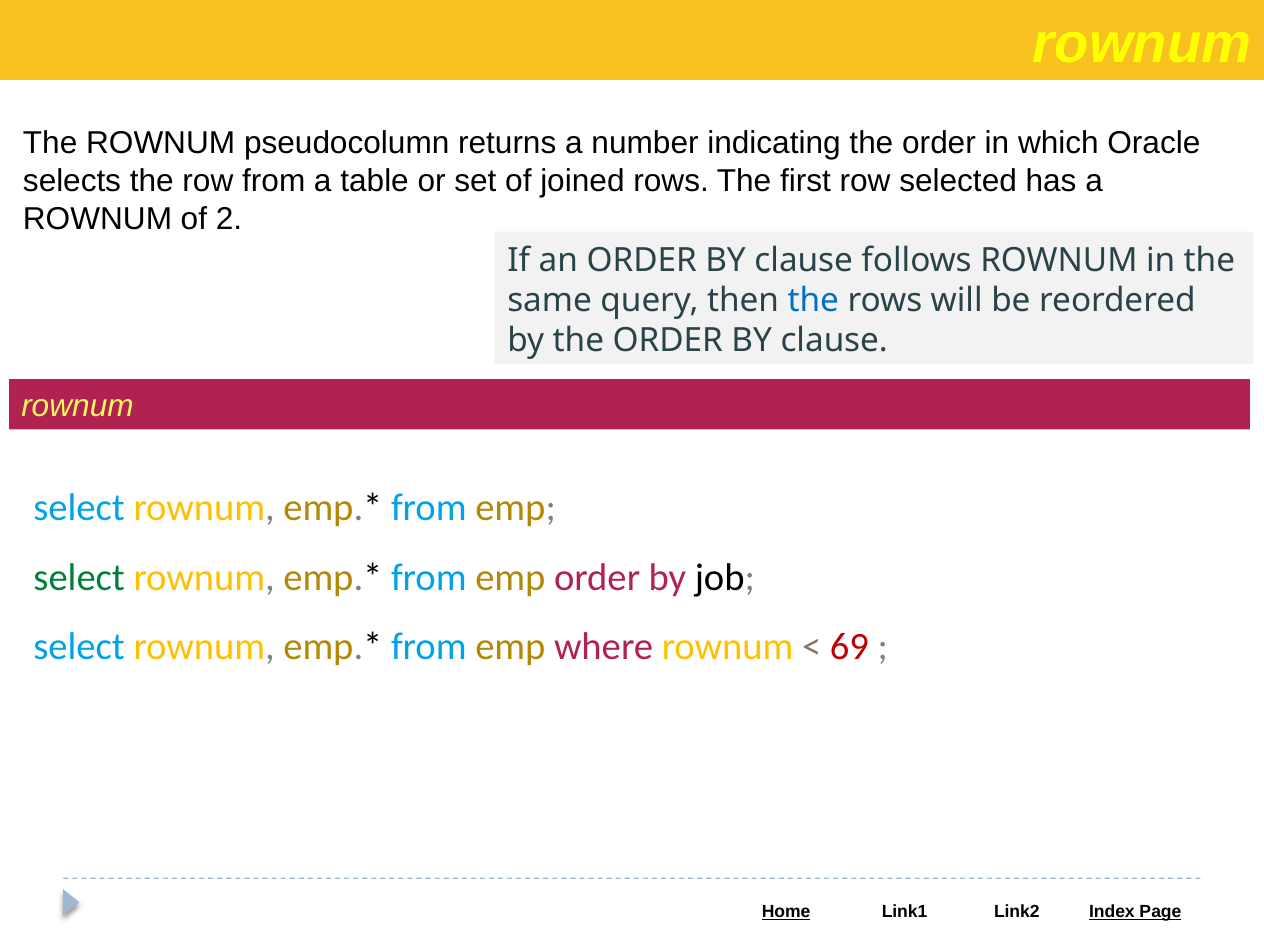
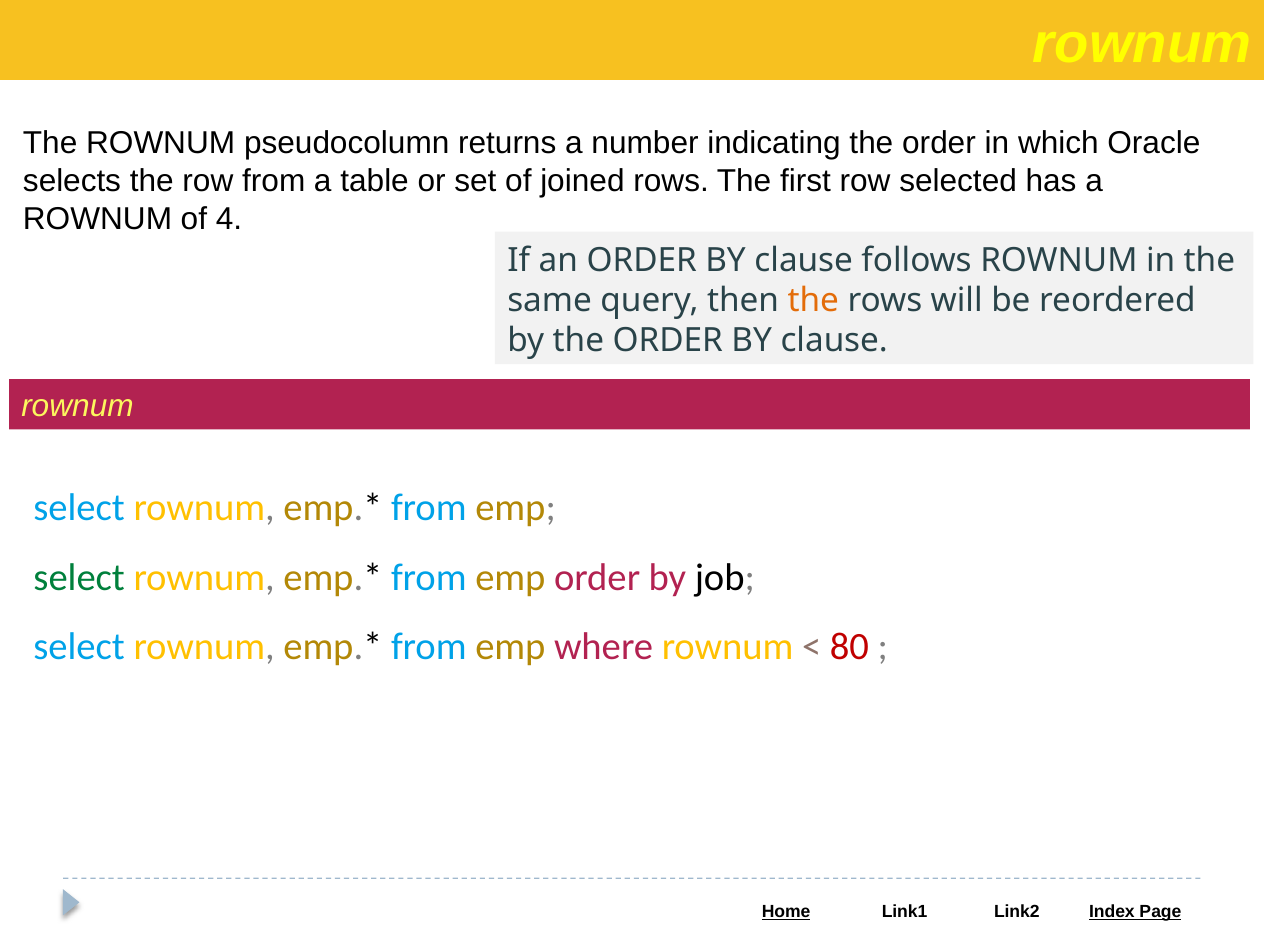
2: 2 -> 4
the at (813, 300) colour: blue -> orange
69: 69 -> 80
